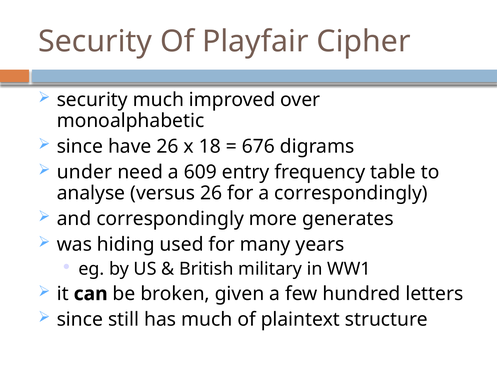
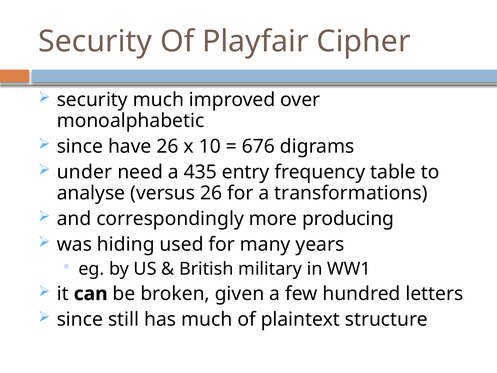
18: 18 -> 10
609: 609 -> 435
a correspondingly: correspondingly -> transformations
generates: generates -> producing
